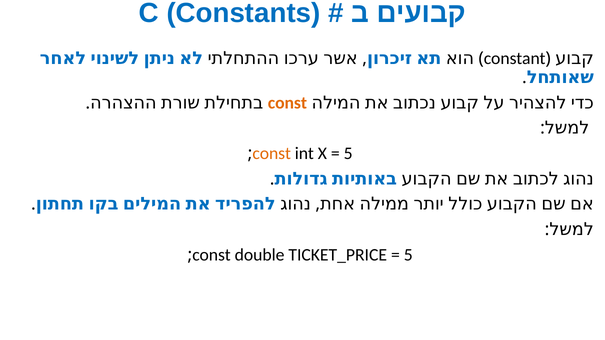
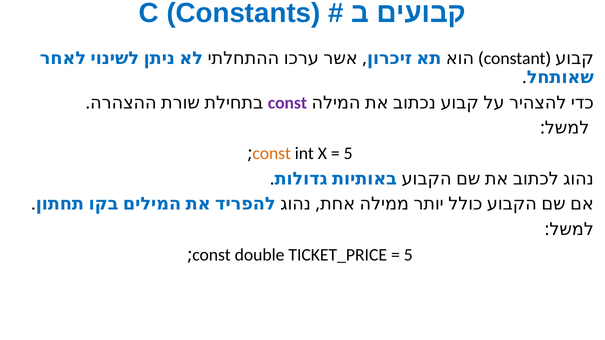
const at (287, 103) colour: orange -> purple
